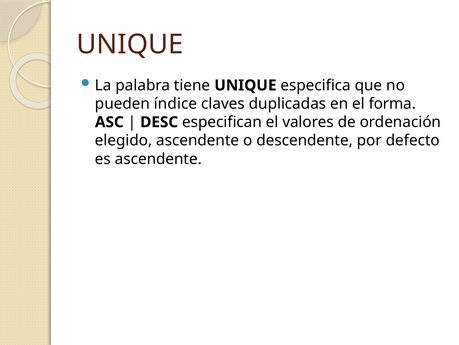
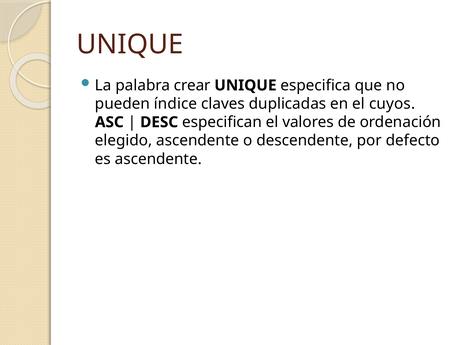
tiene: tiene -> crear
forma: forma -> cuyos
